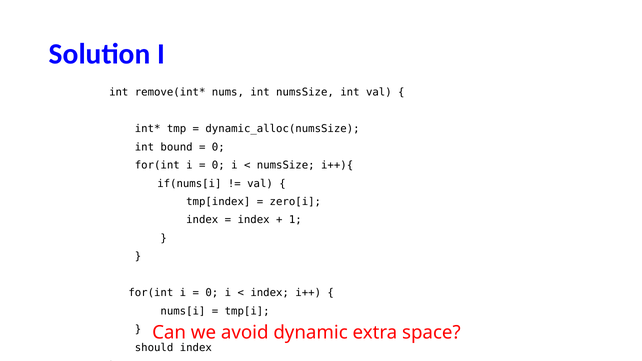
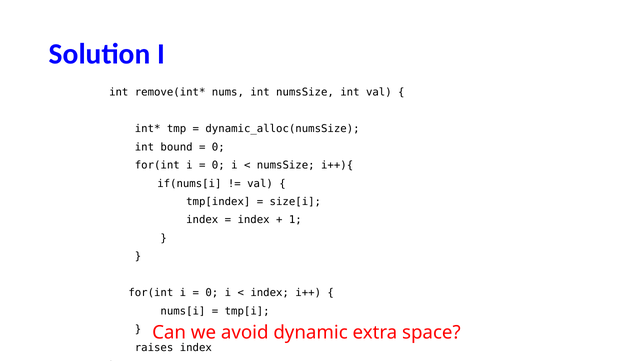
zero[i: zero[i -> size[i
should: should -> raises
